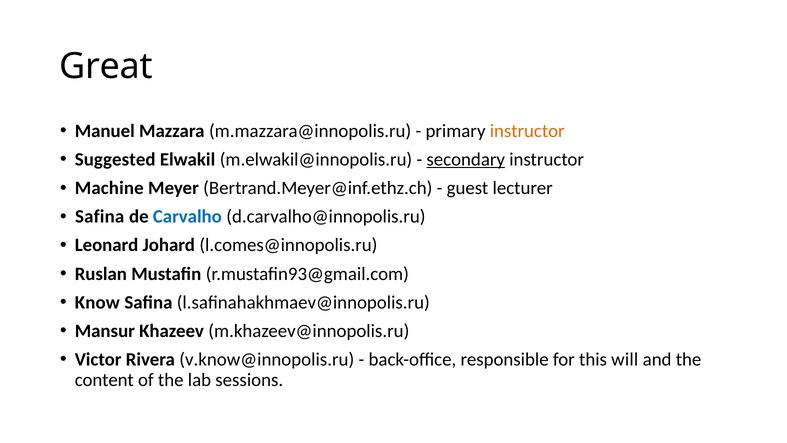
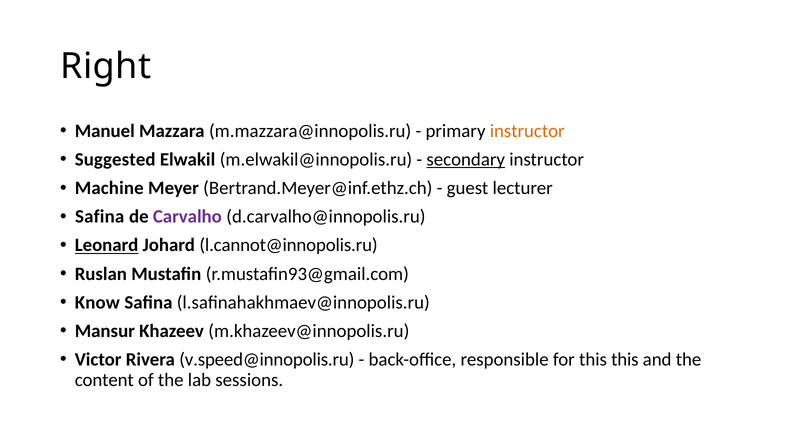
Great: Great -> Right
Carvalho colour: blue -> purple
Leonard underline: none -> present
l.comes@innopolis.ru: l.comes@innopolis.ru -> l.cannot@innopolis.ru
v.know@innopolis.ru: v.know@innopolis.ru -> v.speed@innopolis.ru
this will: will -> this
